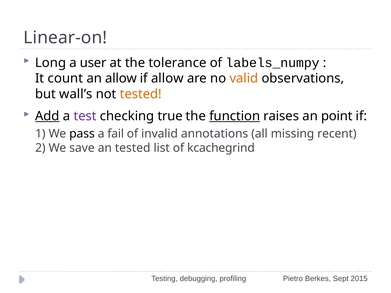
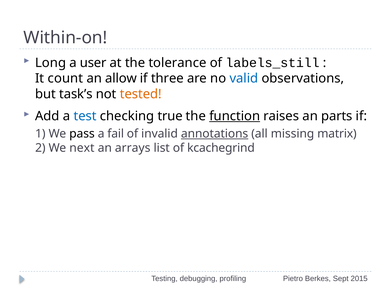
Linear-on: Linear-on -> Within-on
labels_numpy: labels_numpy -> labels_still
if allow: allow -> three
valid colour: orange -> blue
wall’s: wall’s -> task’s
Add underline: present -> none
test colour: purple -> blue
point: point -> parts
annotations underline: none -> present
recent: recent -> matrix
save: save -> next
an tested: tested -> arrays
